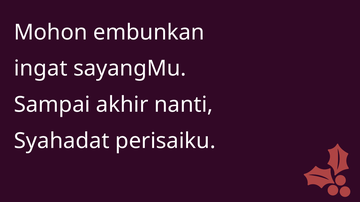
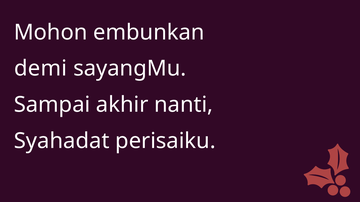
ingat: ingat -> demi
